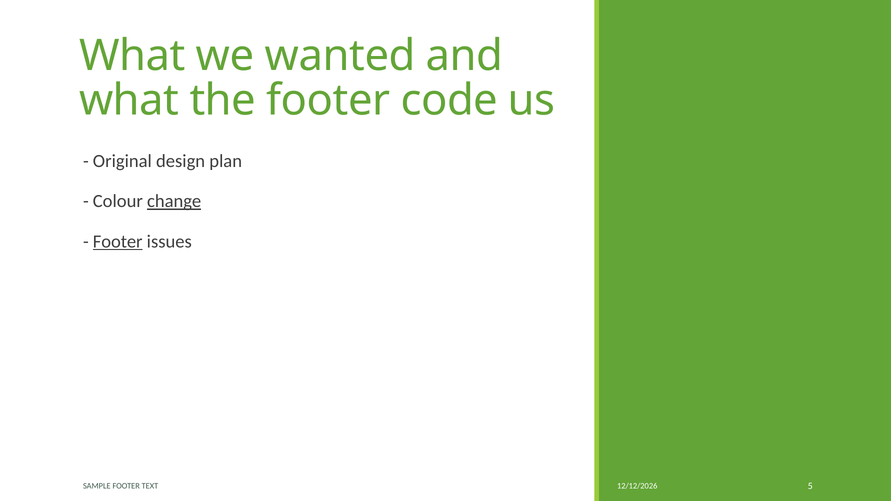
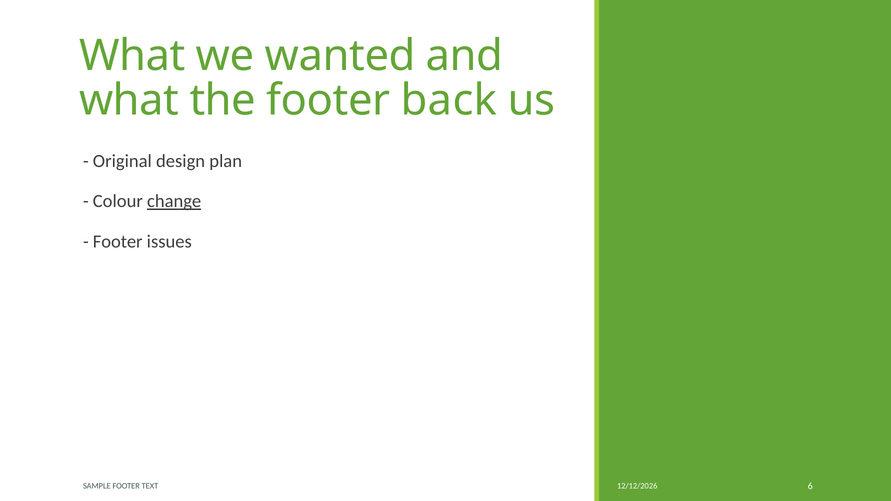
code: code -> back
Footer at (118, 241) underline: present -> none
5: 5 -> 6
